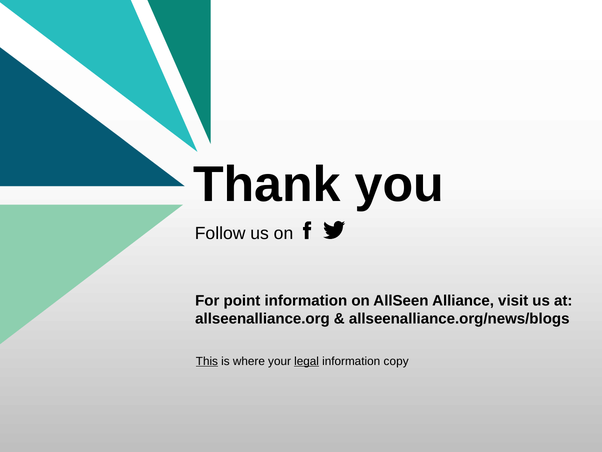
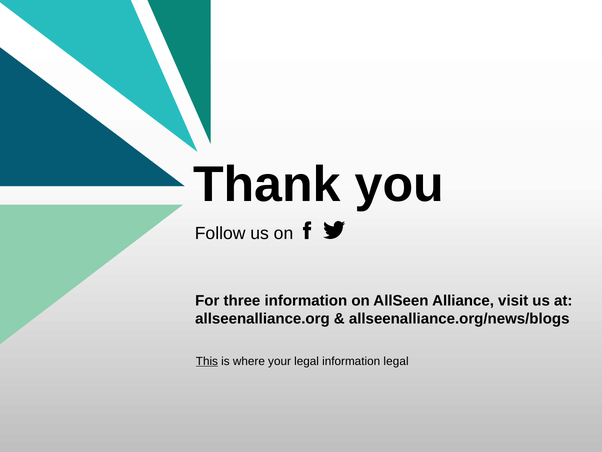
point: point -> three
legal at (307, 361) underline: present -> none
information copy: copy -> legal
